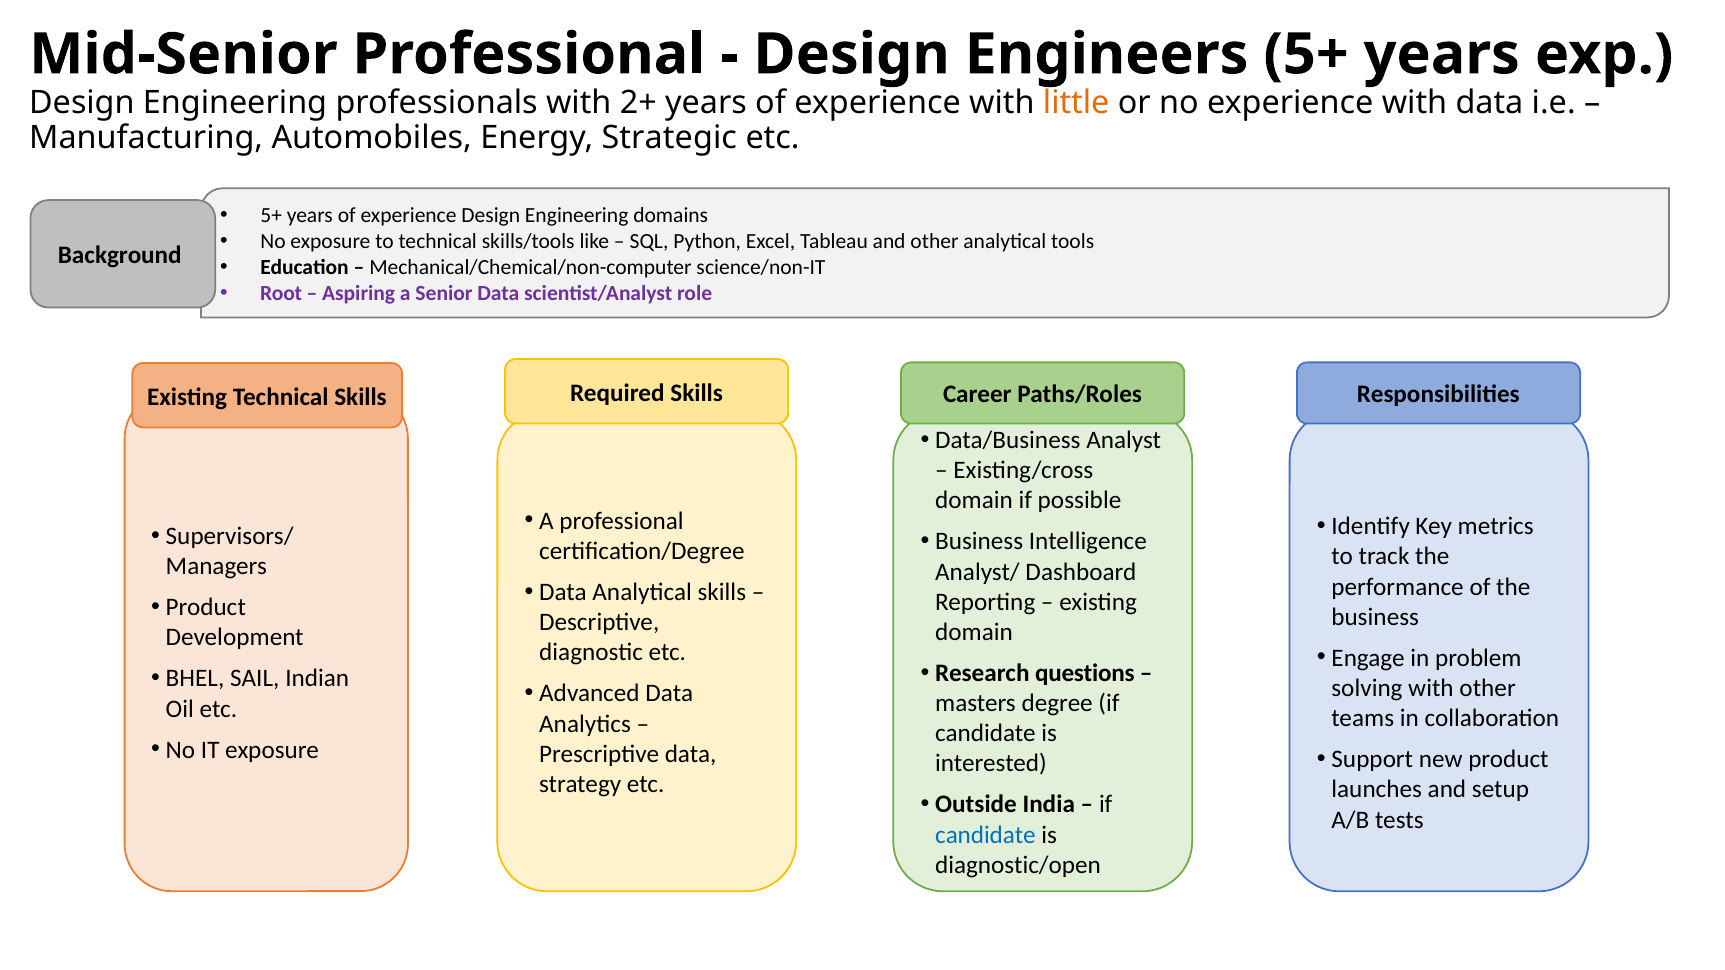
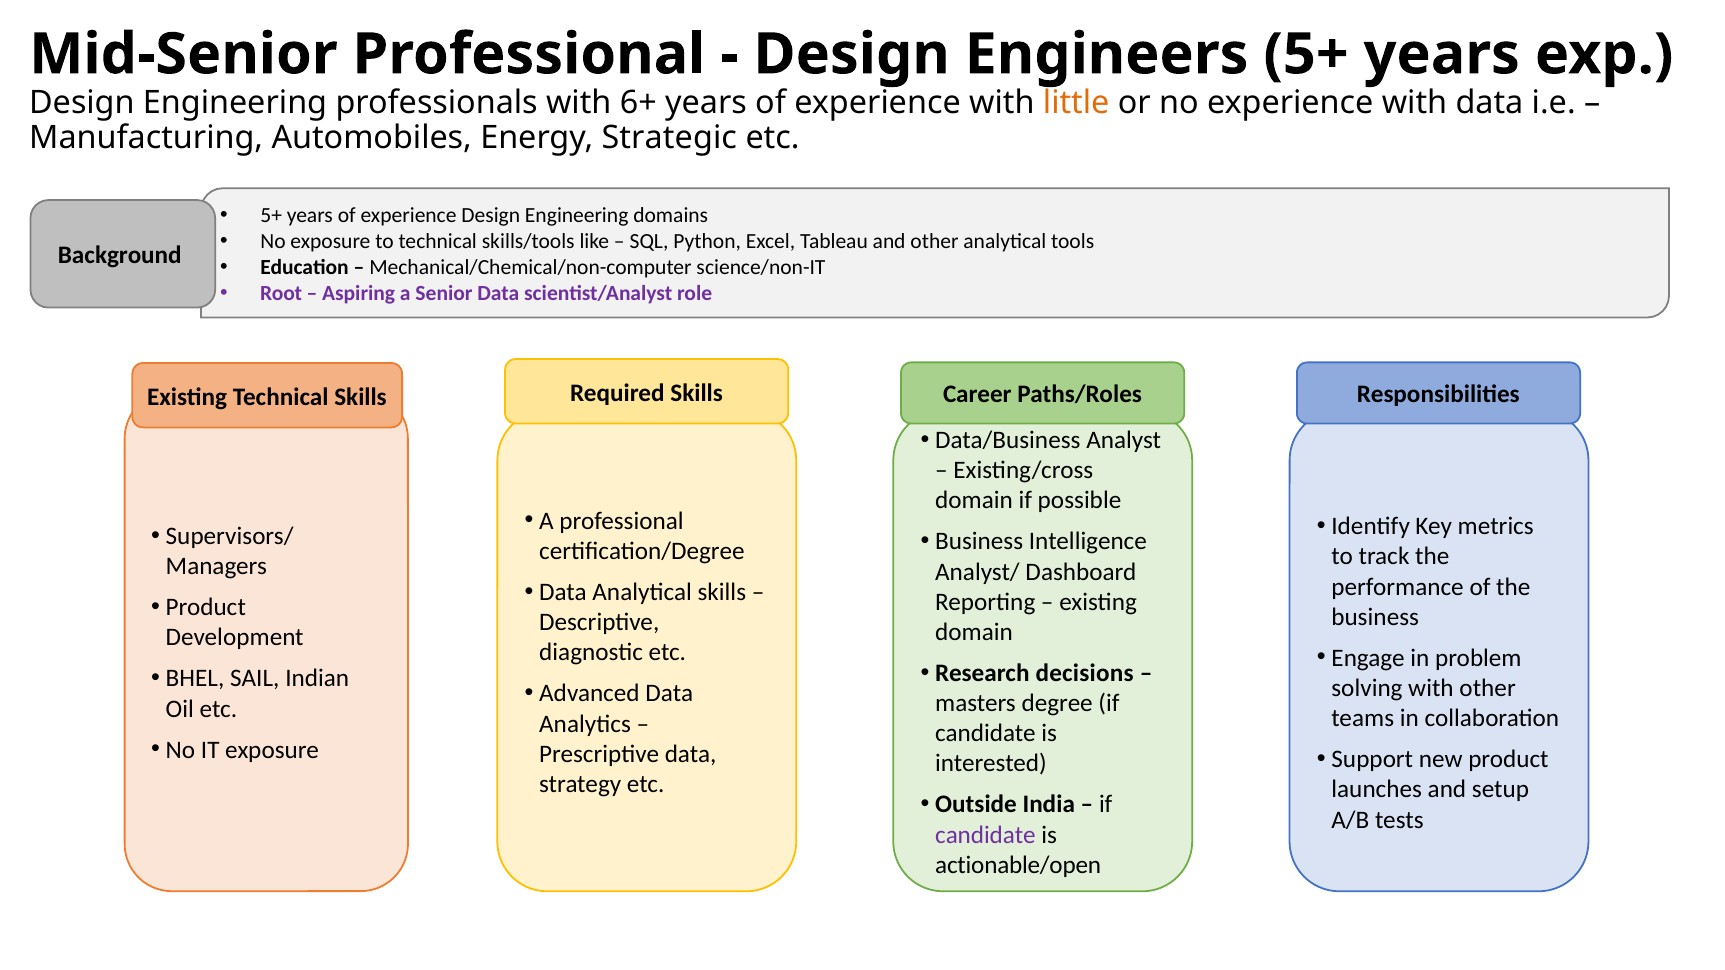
2+: 2+ -> 6+
questions: questions -> decisions
candidate at (985, 835) colour: blue -> purple
diagnostic/open: diagnostic/open -> actionable/open
